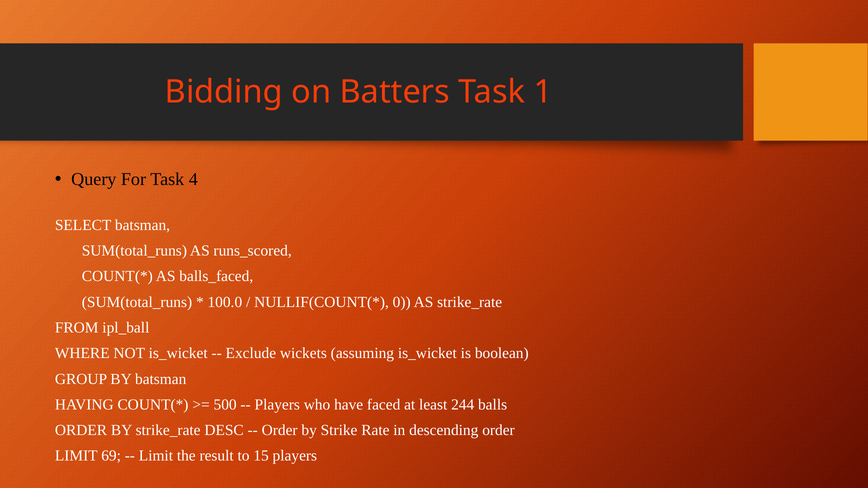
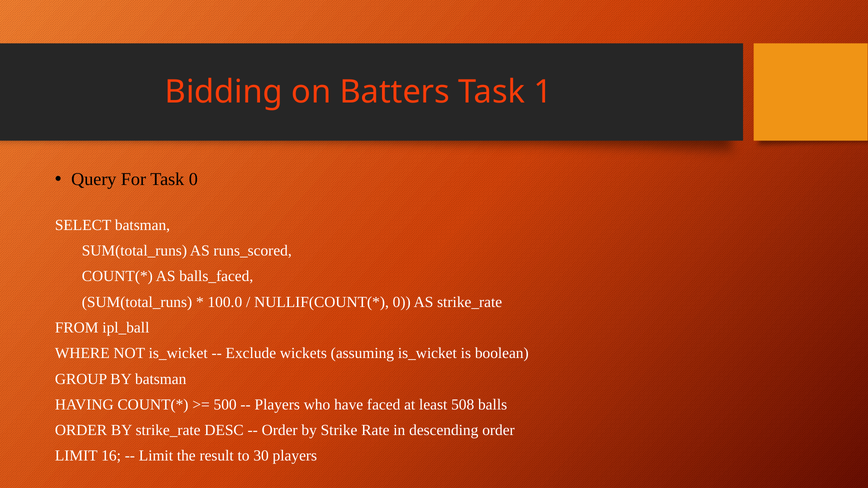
Task 4: 4 -> 0
244: 244 -> 508
69: 69 -> 16
15: 15 -> 30
